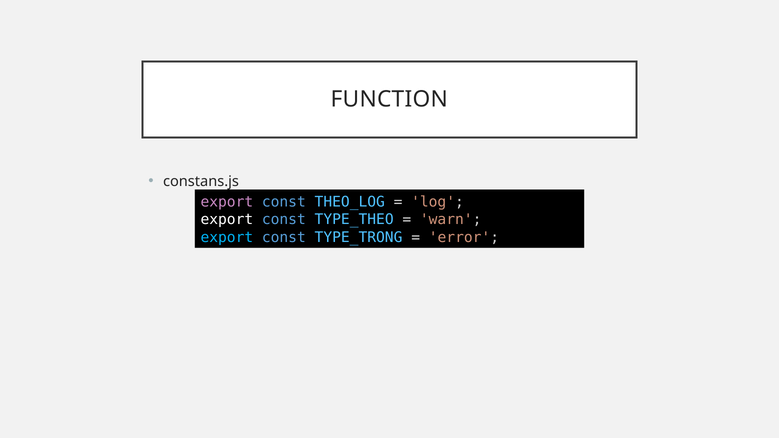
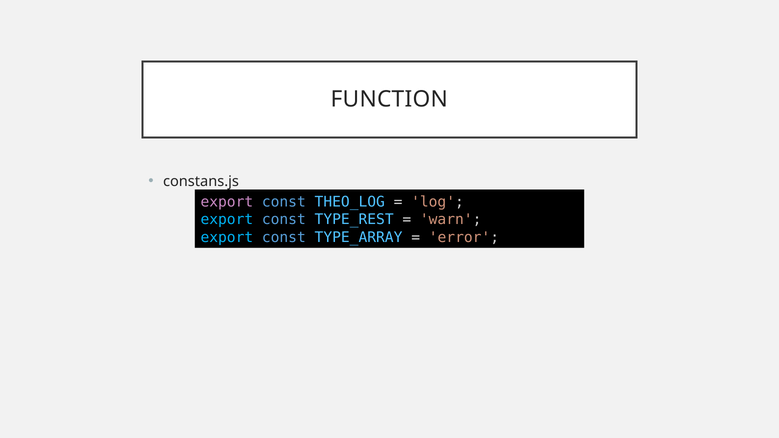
export at (227, 220) colour: white -> light blue
TYPE_THEO: TYPE_THEO -> TYPE_REST
TYPE_TRONG: TYPE_TRONG -> TYPE_ARRAY
